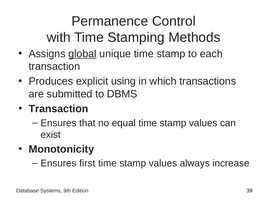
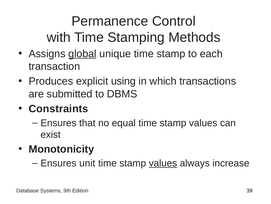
Transaction at (58, 108): Transaction -> Constraints
first: first -> unit
values at (163, 163) underline: none -> present
